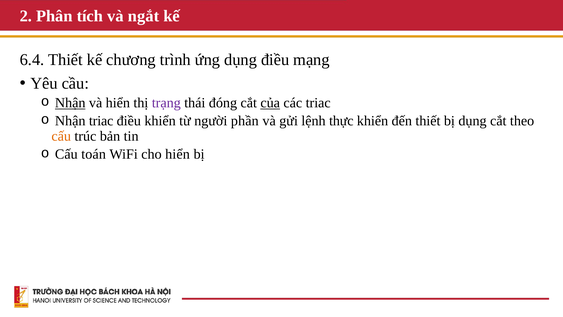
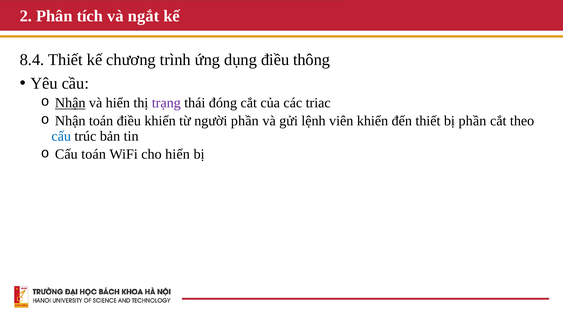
6.4: 6.4 -> 8.4
mạng: mạng -> thông
của underline: present -> none
Nhận triac: triac -> toán
thực: thực -> viên
bị dụng: dụng -> phần
cấu at (61, 136) colour: orange -> blue
